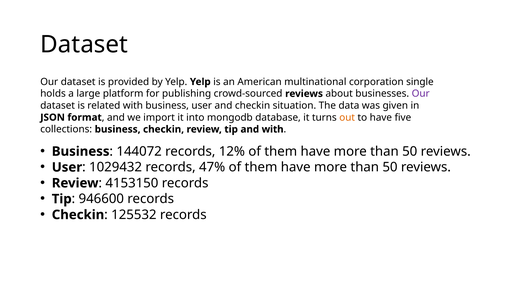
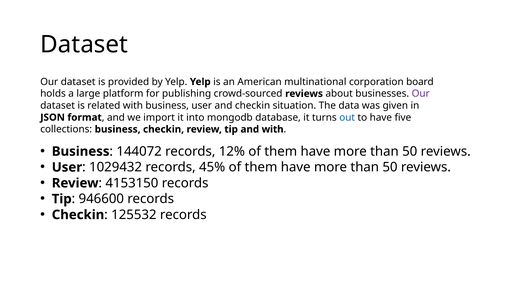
single: single -> board
out colour: orange -> blue
47%: 47% -> 45%
